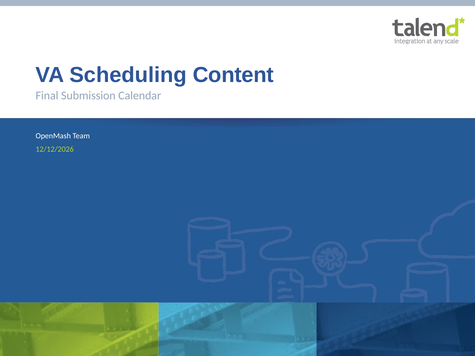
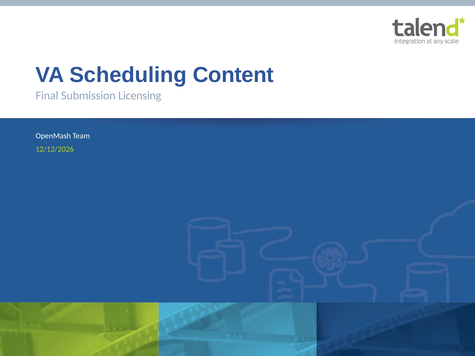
Calendar: Calendar -> Licensing
